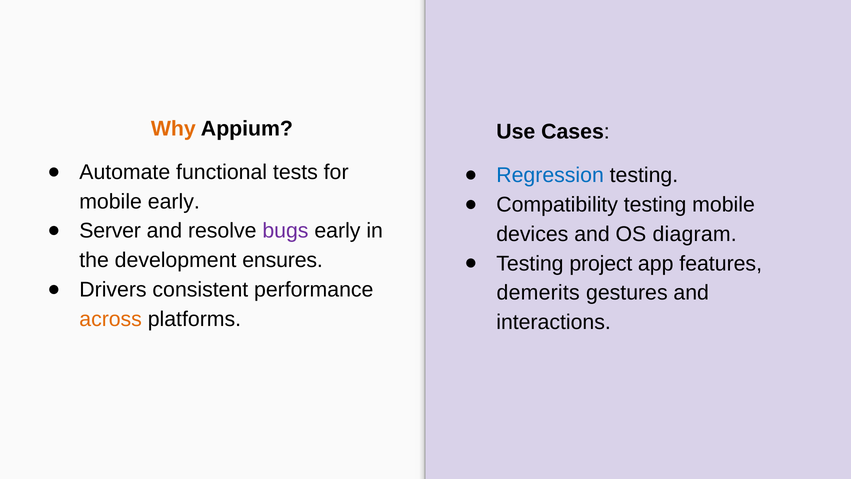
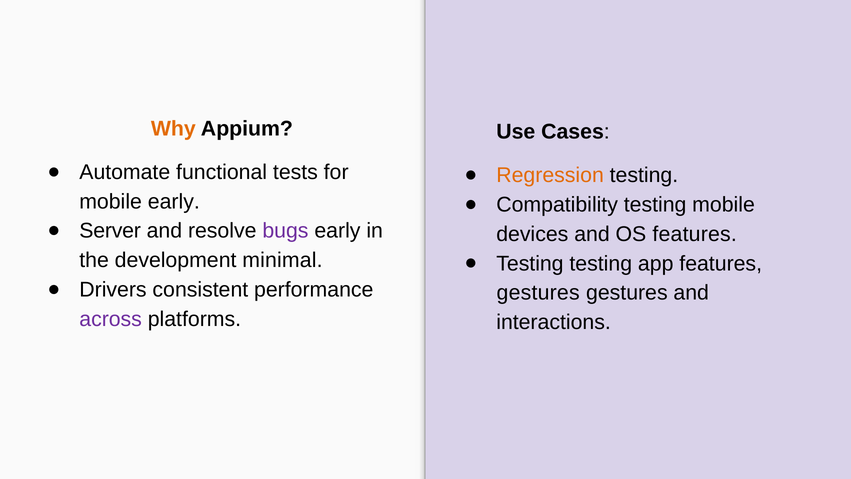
Regression colour: blue -> orange
OS diagram: diagram -> features
ensures: ensures -> minimal
Testing project: project -> testing
demerits at (538, 293): demerits -> gestures
across colour: orange -> purple
